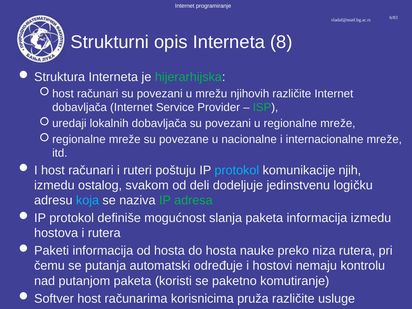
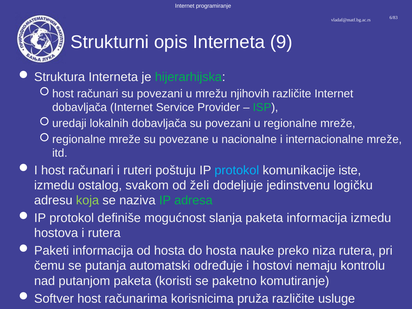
8: 8 -> 9
njih: njih -> iste
deli: deli -> želi
koja colour: light blue -> light green
